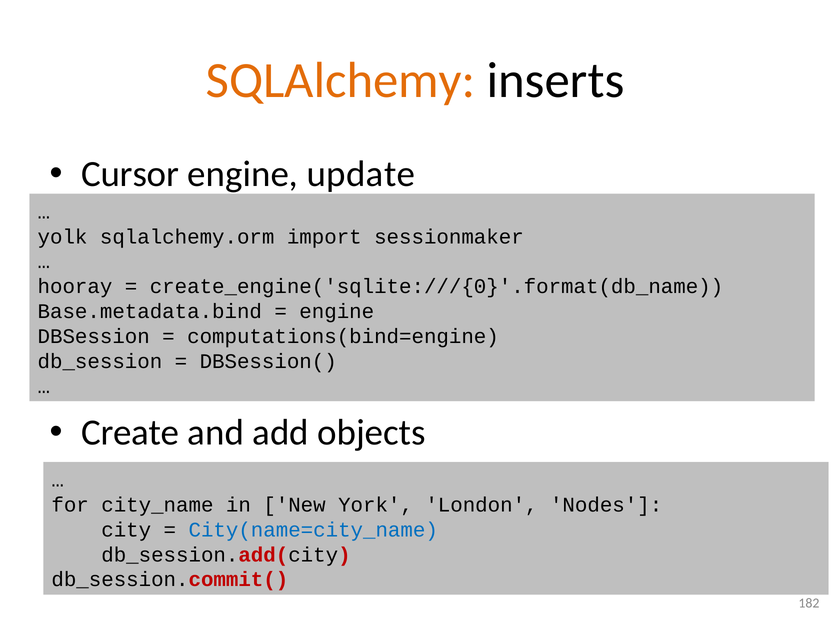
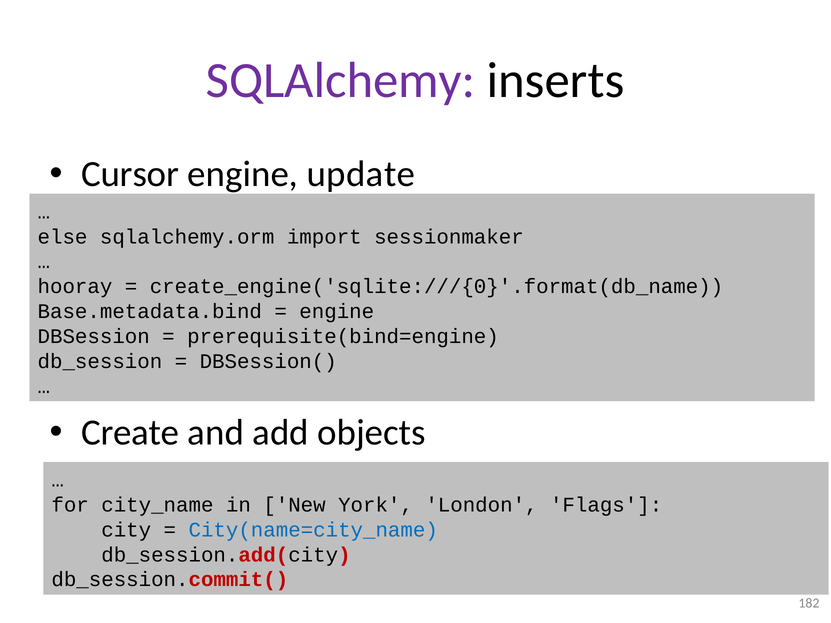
SQLAlchemy colour: orange -> purple
yolk: yolk -> else
computations(bind=engine: computations(bind=engine -> prerequisite(bind=engine
Nodes: Nodes -> Flags
